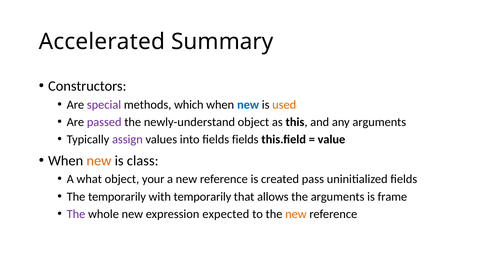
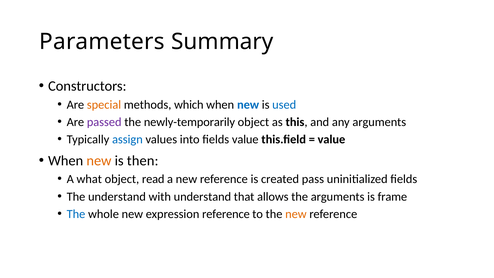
Accelerated: Accelerated -> Parameters
special colour: purple -> orange
used colour: orange -> blue
newly-understand: newly-understand -> newly-temporarily
assign colour: purple -> blue
fields fields: fields -> value
class: class -> then
your: your -> read
The temporarily: temporarily -> understand
with temporarily: temporarily -> understand
The at (76, 214) colour: purple -> blue
expression expected: expected -> reference
